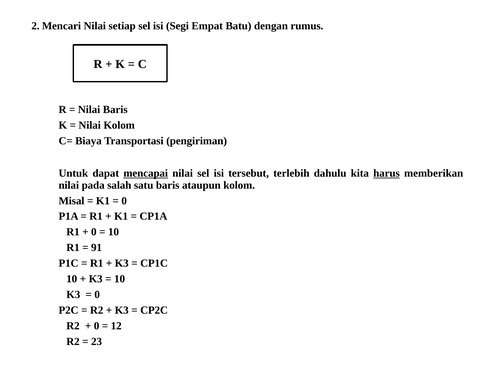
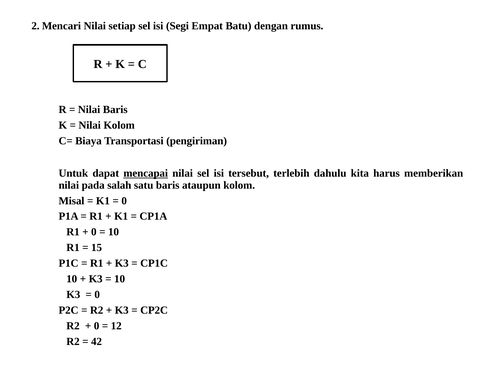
harus underline: present -> none
91: 91 -> 15
23: 23 -> 42
